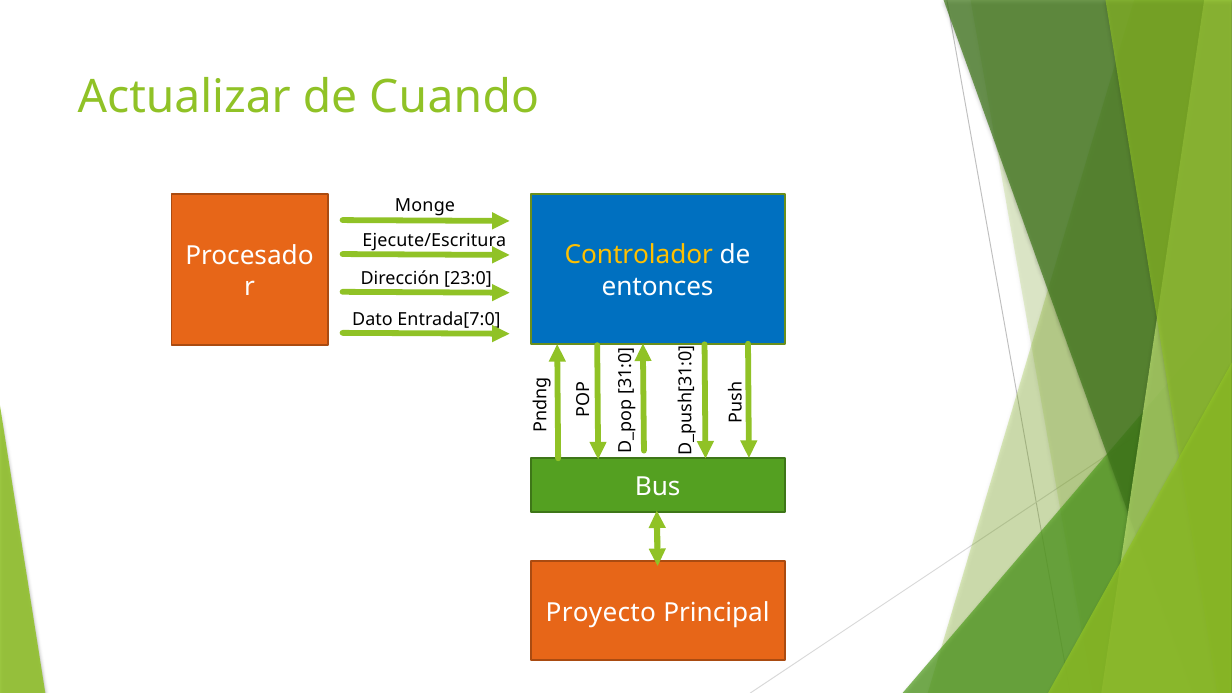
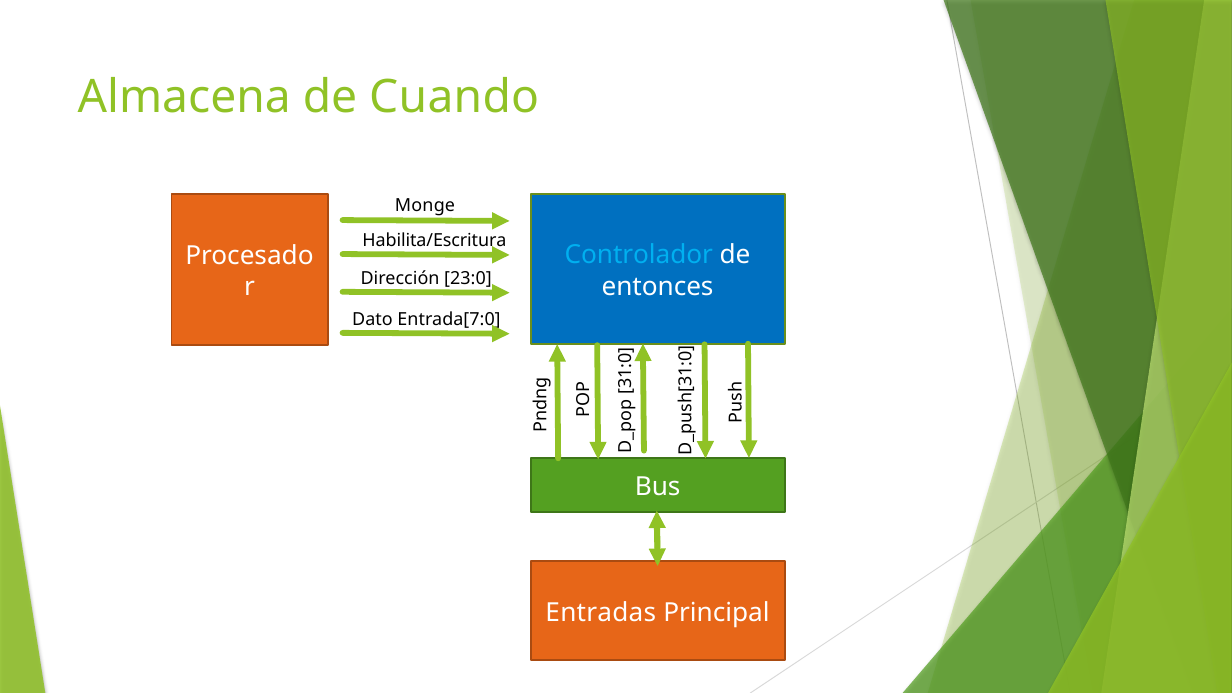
Actualizar: Actualizar -> Almacena
Ejecute/Escritura: Ejecute/Escritura -> Habilita/Escritura
Controlador colour: yellow -> light blue
Proyecto: Proyecto -> Entradas
